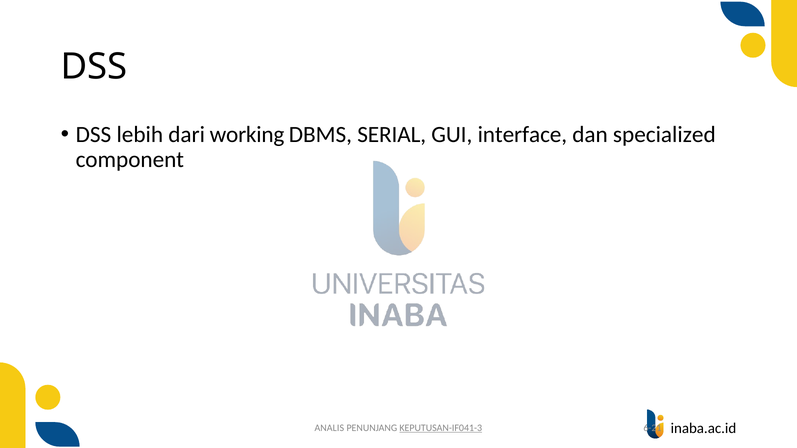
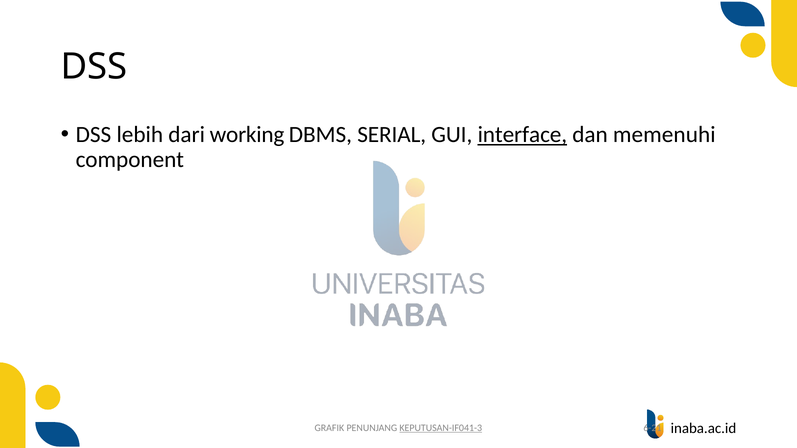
interface underline: none -> present
specialized: specialized -> memenuhi
ANALIS: ANALIS -> GRAFIK
